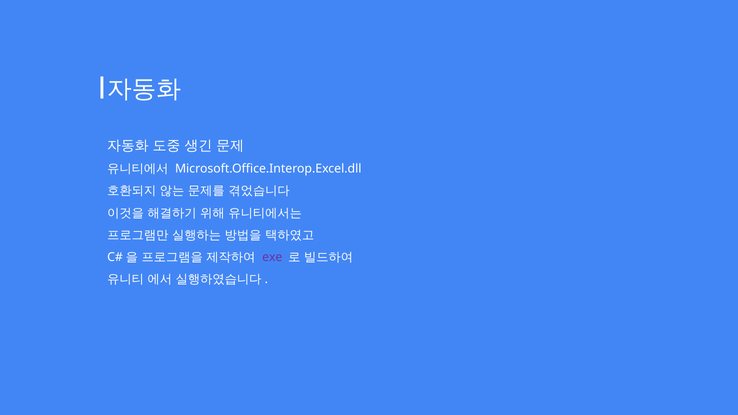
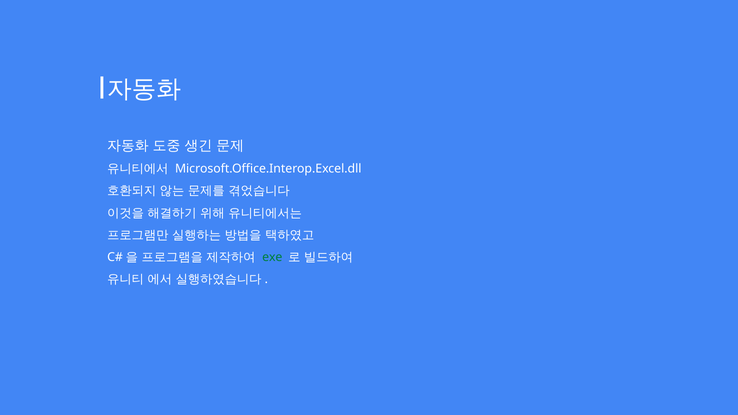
exe colour: purple -> green
